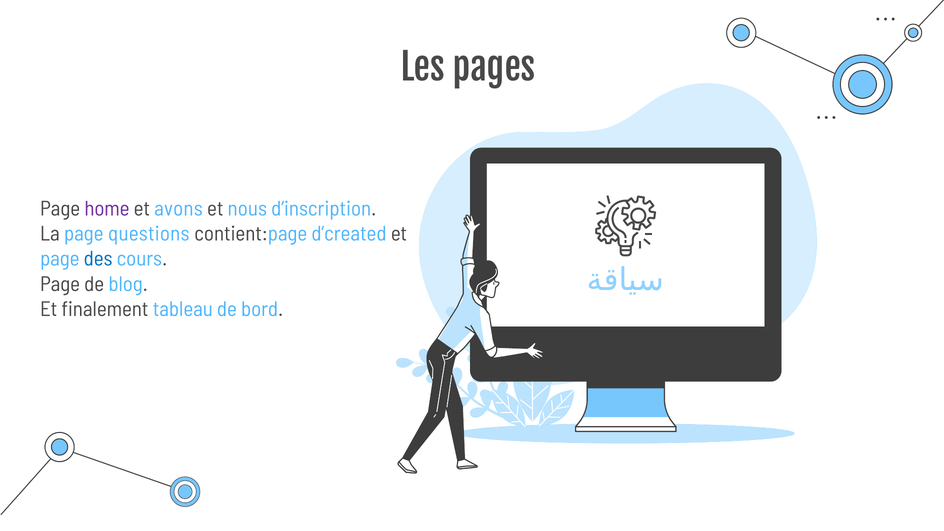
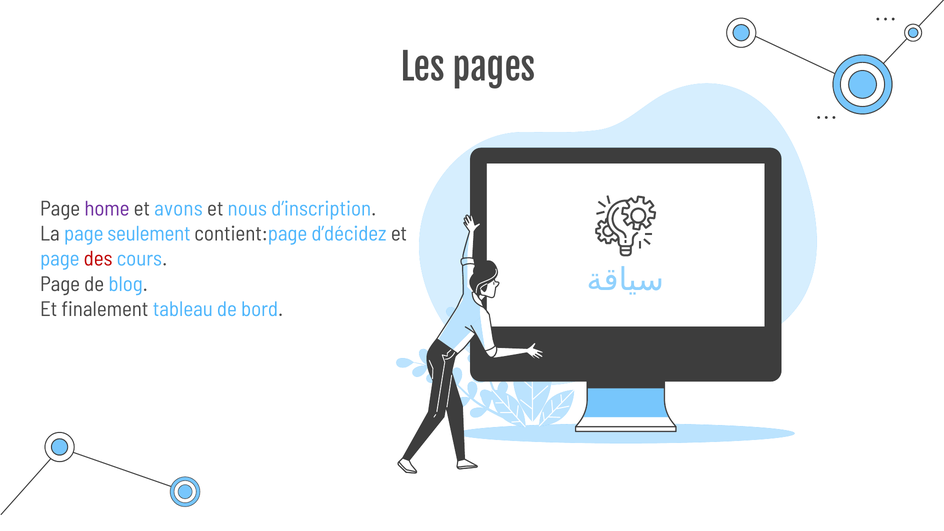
questions: questions -> seulement
d’created: d’created -> d’décidez
des colour: blue -> red
